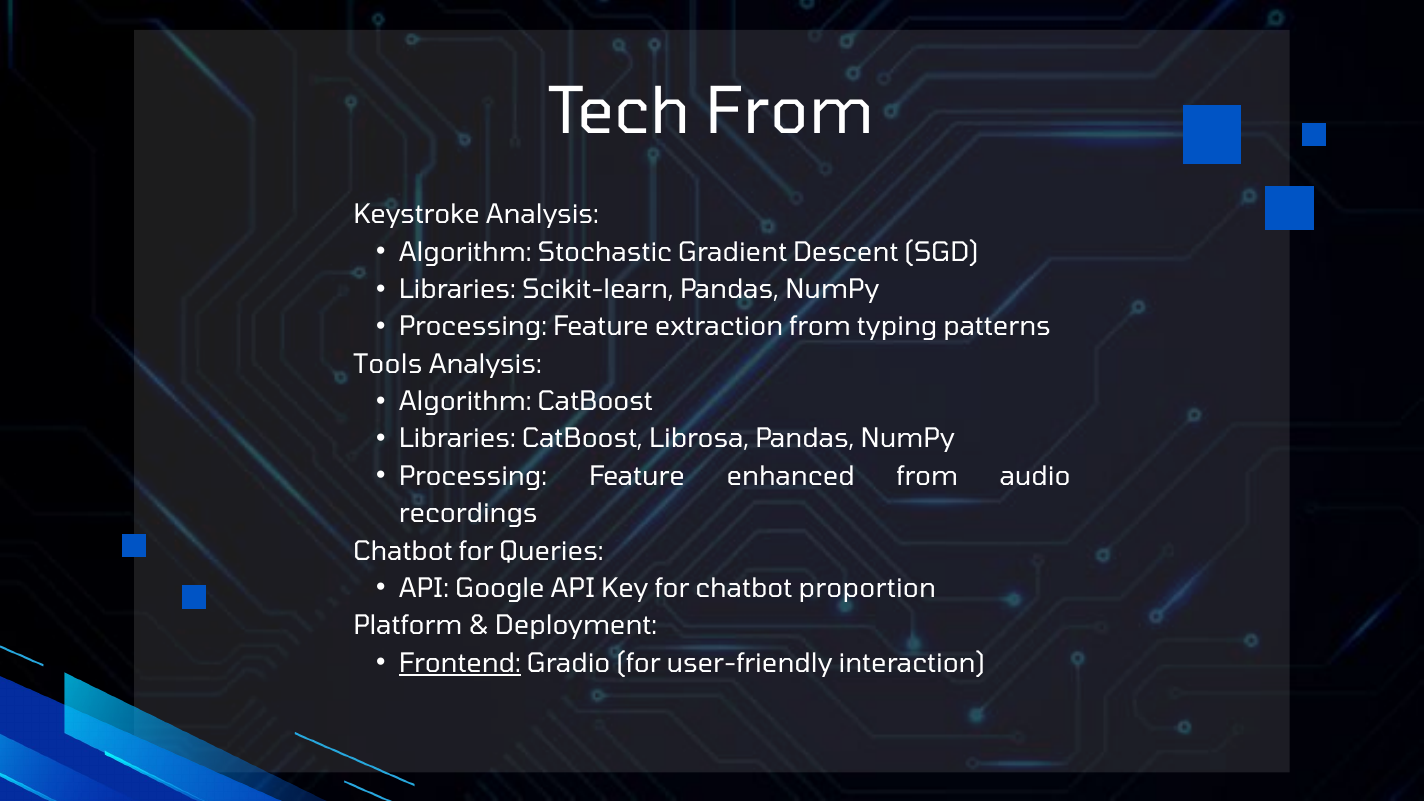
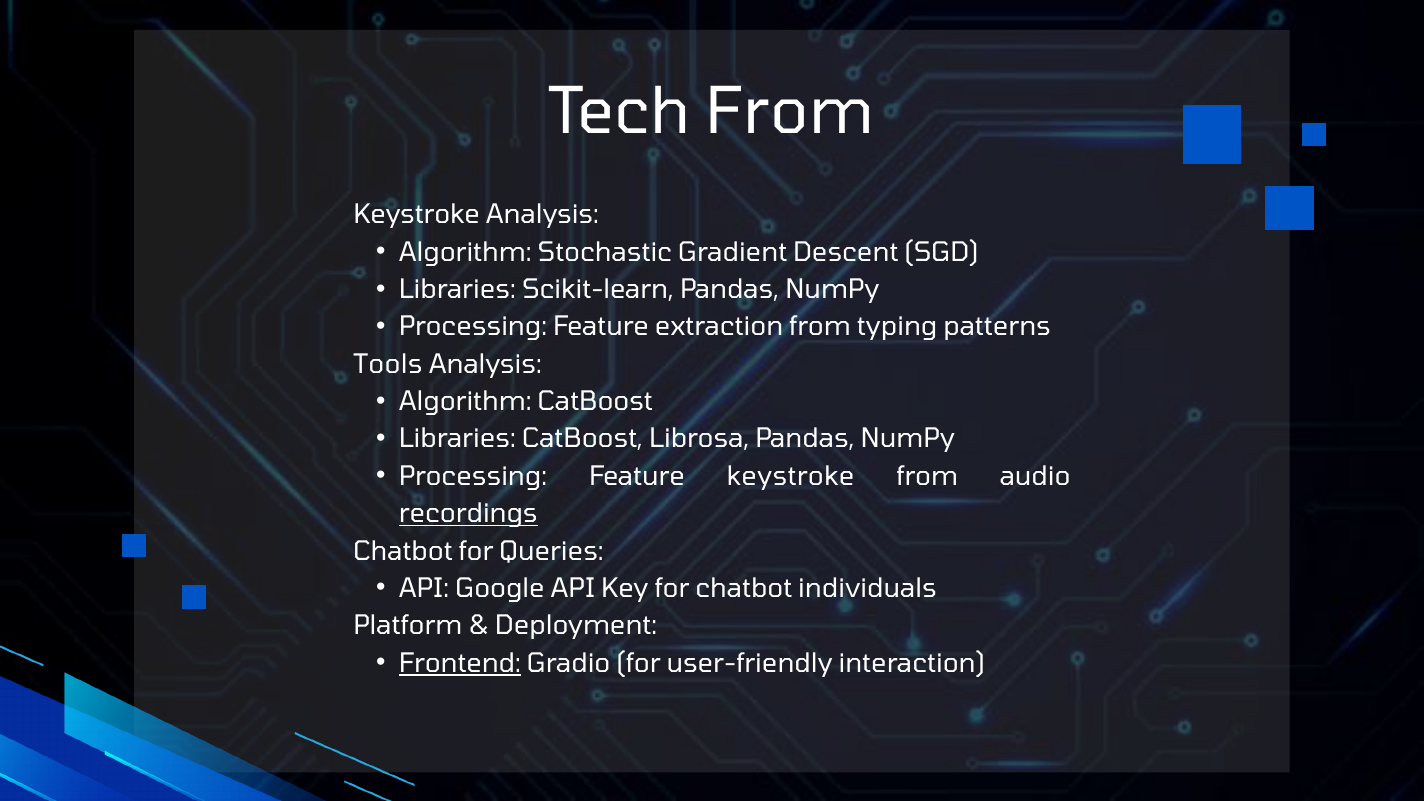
Feature enhanced: enhanced -> keystroke
recordings underline: none -> present
proportion: proportion -> individuals
